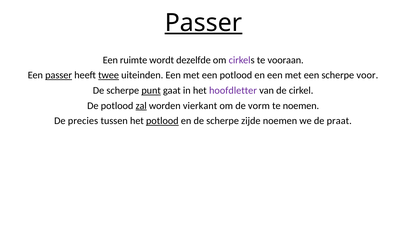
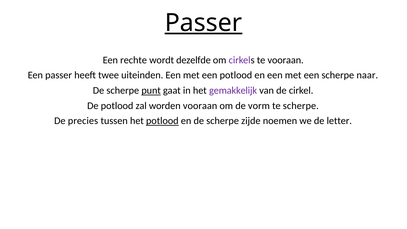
ruimte: ruimte -> rechte
passer at (59, 75) underline: present -> none
twee underline: present -> none
voor: voor -> naar
hoofdletter: hoofdletter -> gemakkelijk
zal underline: present -> none
worden vierkant: vierkant -> vooraan
te noemen: noemen -> scherpe
praat: praat -> letter
